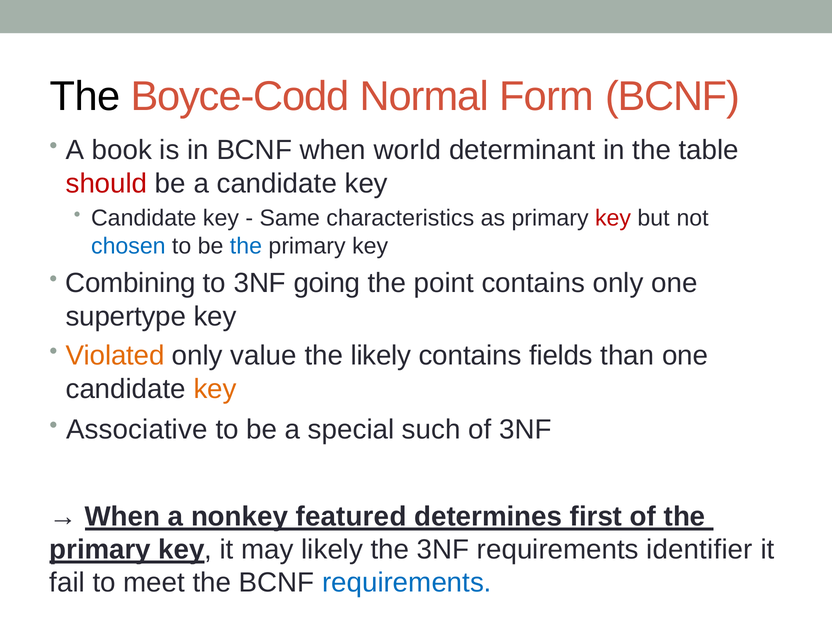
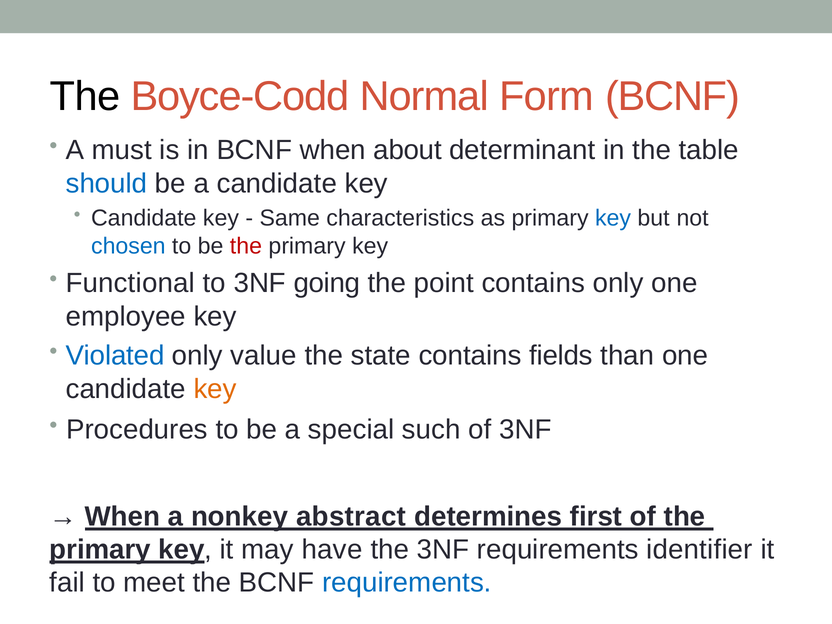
book: book -> must
world: world -> about
should colour: red -> blue
key at (613, 218) colour: red -> blue
the at (246, 246) colour: blue -> red
Combining: Combining -> Functional
supertype: supertype -> employee
Violated colour: orange -> blue
the likely: likely -> state
Associative: Associative -> Procedures
featured: featured -> abstract
may likely: likely -> have
